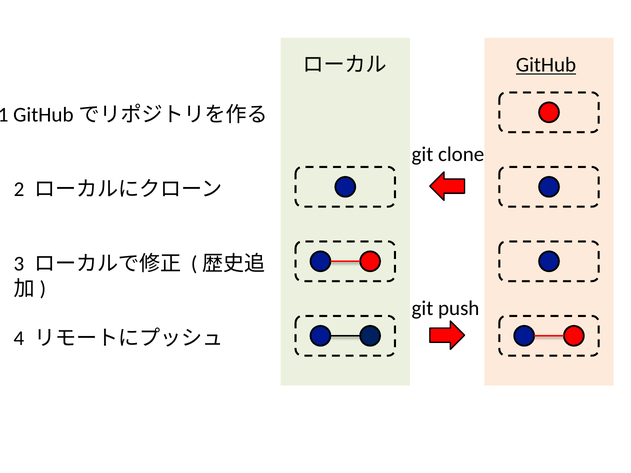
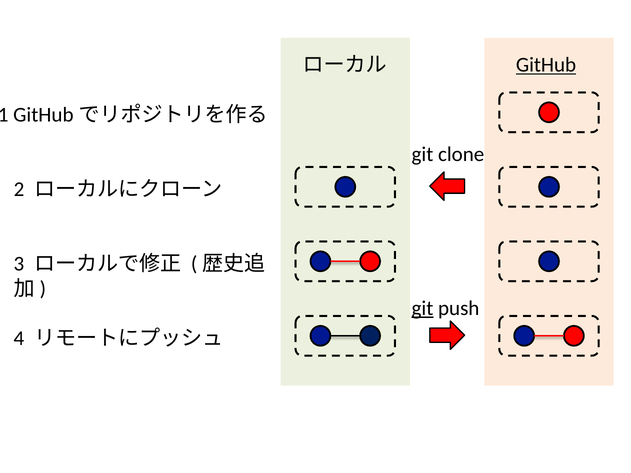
git at (422, 308) underline: none -> present
